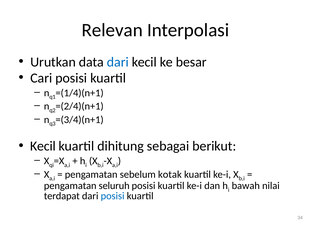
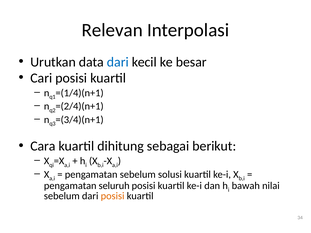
Kecil at (43, 146): Kecil -> Cara
kotak: kotak -> solusi
terdapat at (62, 196): terdapat -> sebelum
posisi at (113, 196) colour: blue -> orange
